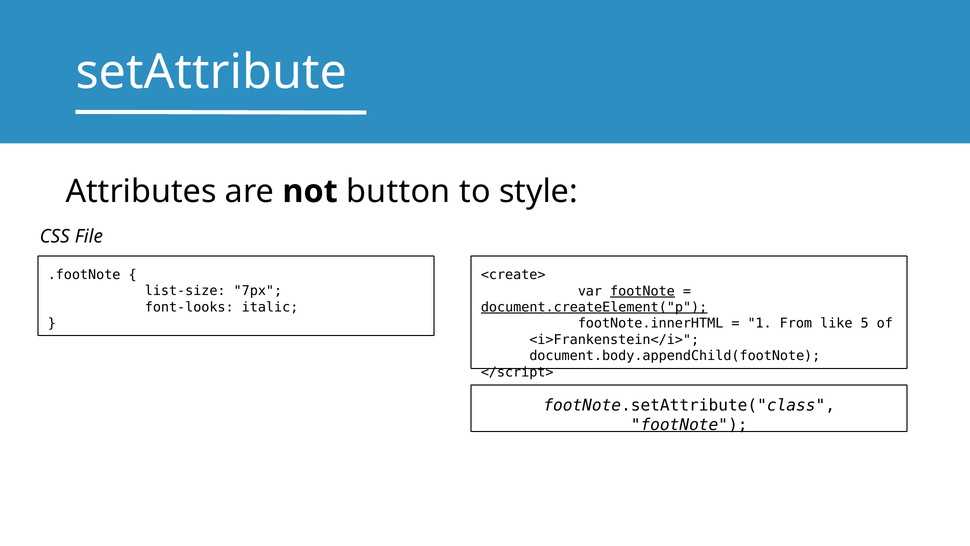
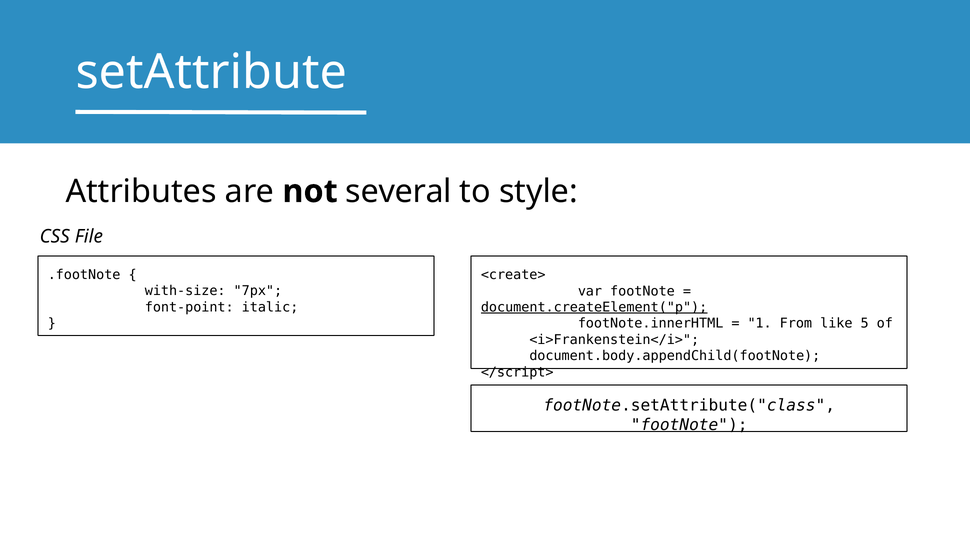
button: button -> several
list-size: list-size -> with-size
footNote at (642, 291) underline: present -> none
font-looks: font-looks -> font-point
